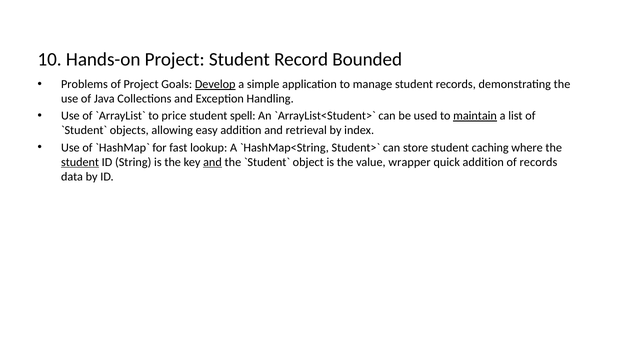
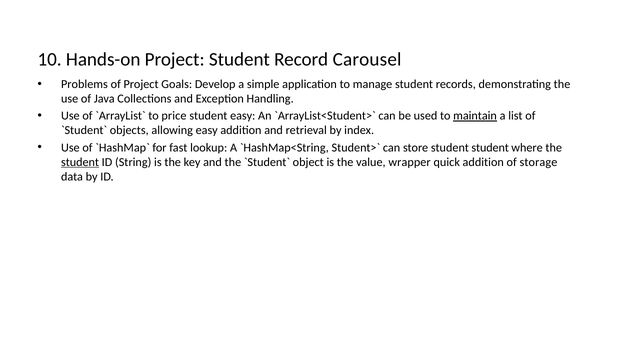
Bounded: Bounded -> Carousel
Develop underline: present -> none
student spell: spell -> easy
student caching: caching -> student
and at (212, 162) underline: present -> none
of records: records -> storage
